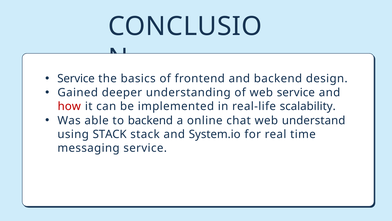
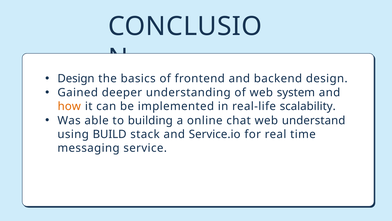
Service at (76, 78): Service -> Design
web service: service -> system
how colour: red -> orange
to backend: backend -> building
using STACK: STACK -> BUILD
System.io: System.io -> Service.io
